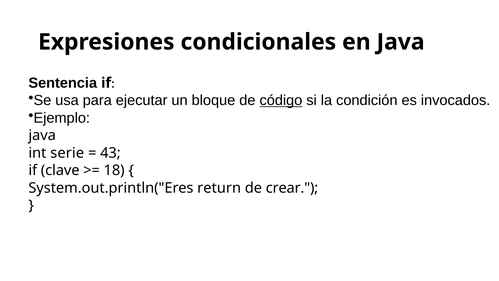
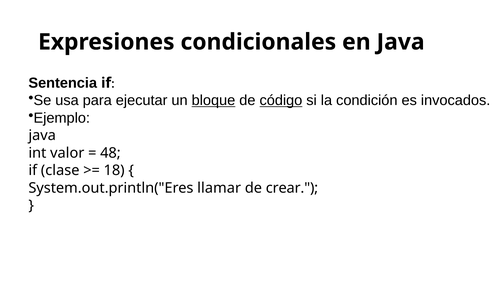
bloque underline: none -> present
serie: serie -> valor
43: 43 -> 48
clave: clave -> clase
return: return -> llamar
